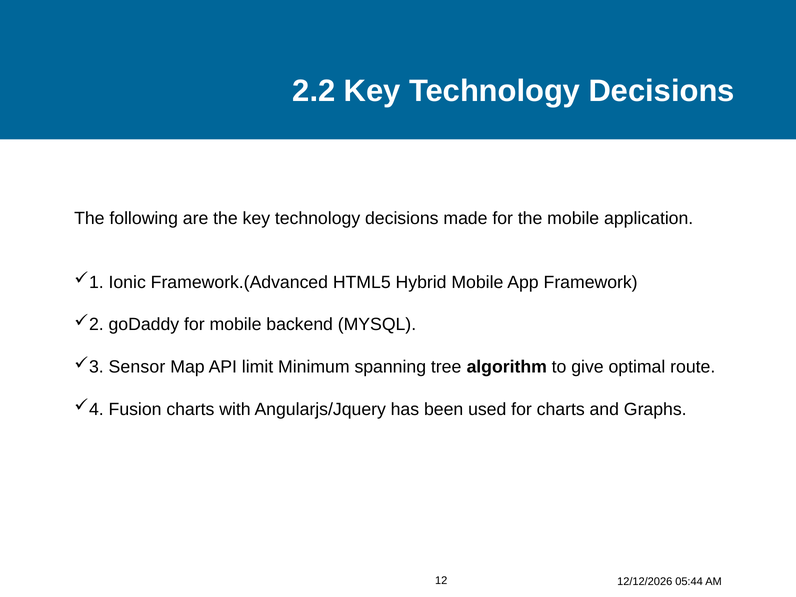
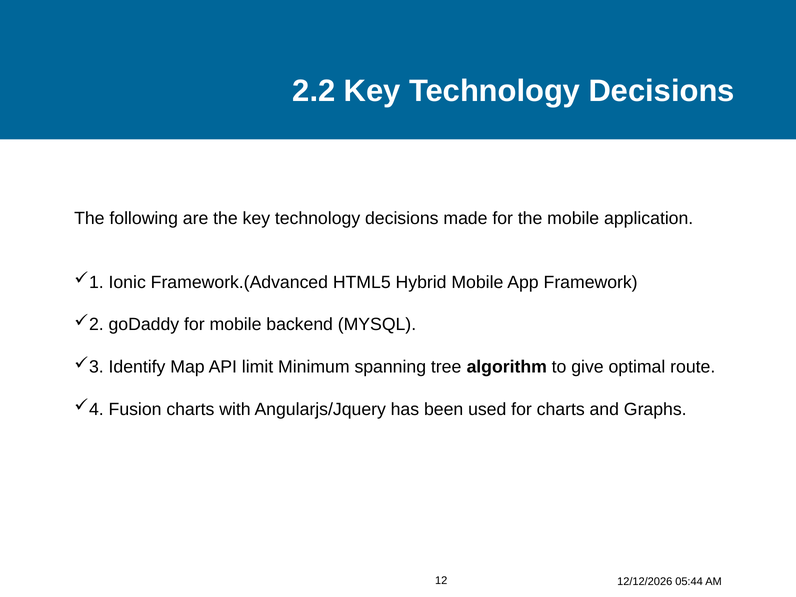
Sensor: Sensor -> Identify
